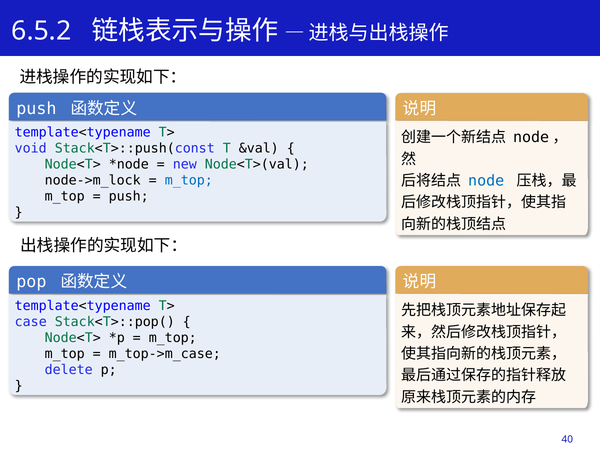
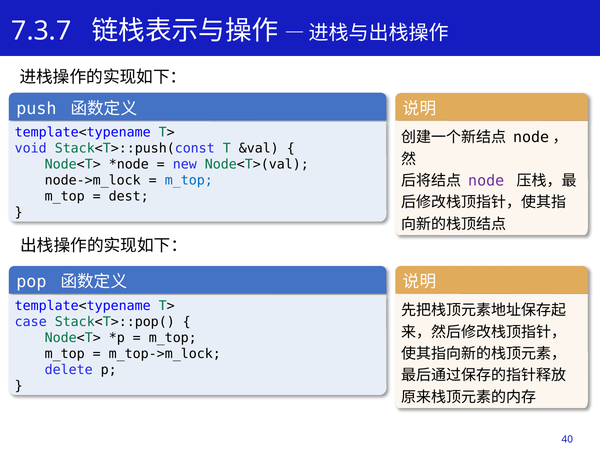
6.5.2: 6.5.2 -> 7.3.7
node colour: blue -> purple
push at (129, 196): push -> dest
m_top->m_case: m_top->m_case -> m_top->m_lock
